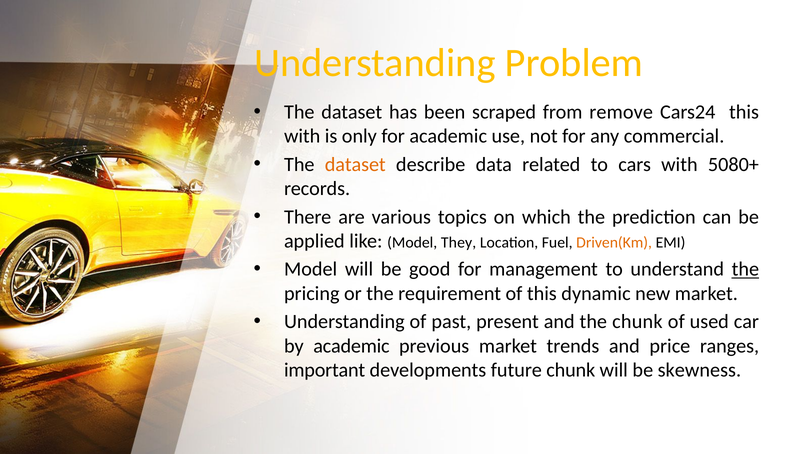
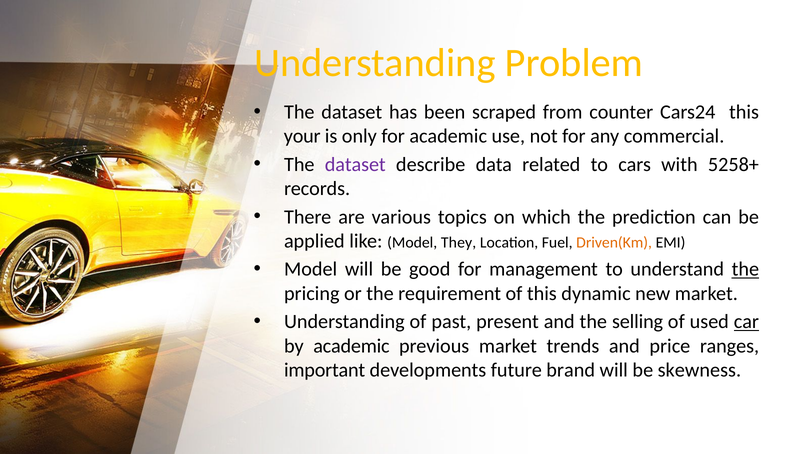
remove: remove -> counter
with at (302, 136): with -> your
dataset at (355, 165) colour: orange -> purple
5080+: 5080+ -> 5258+
the chunk: chunk -> selling
car underline: none -> present
future chunk: chunk -> brand
